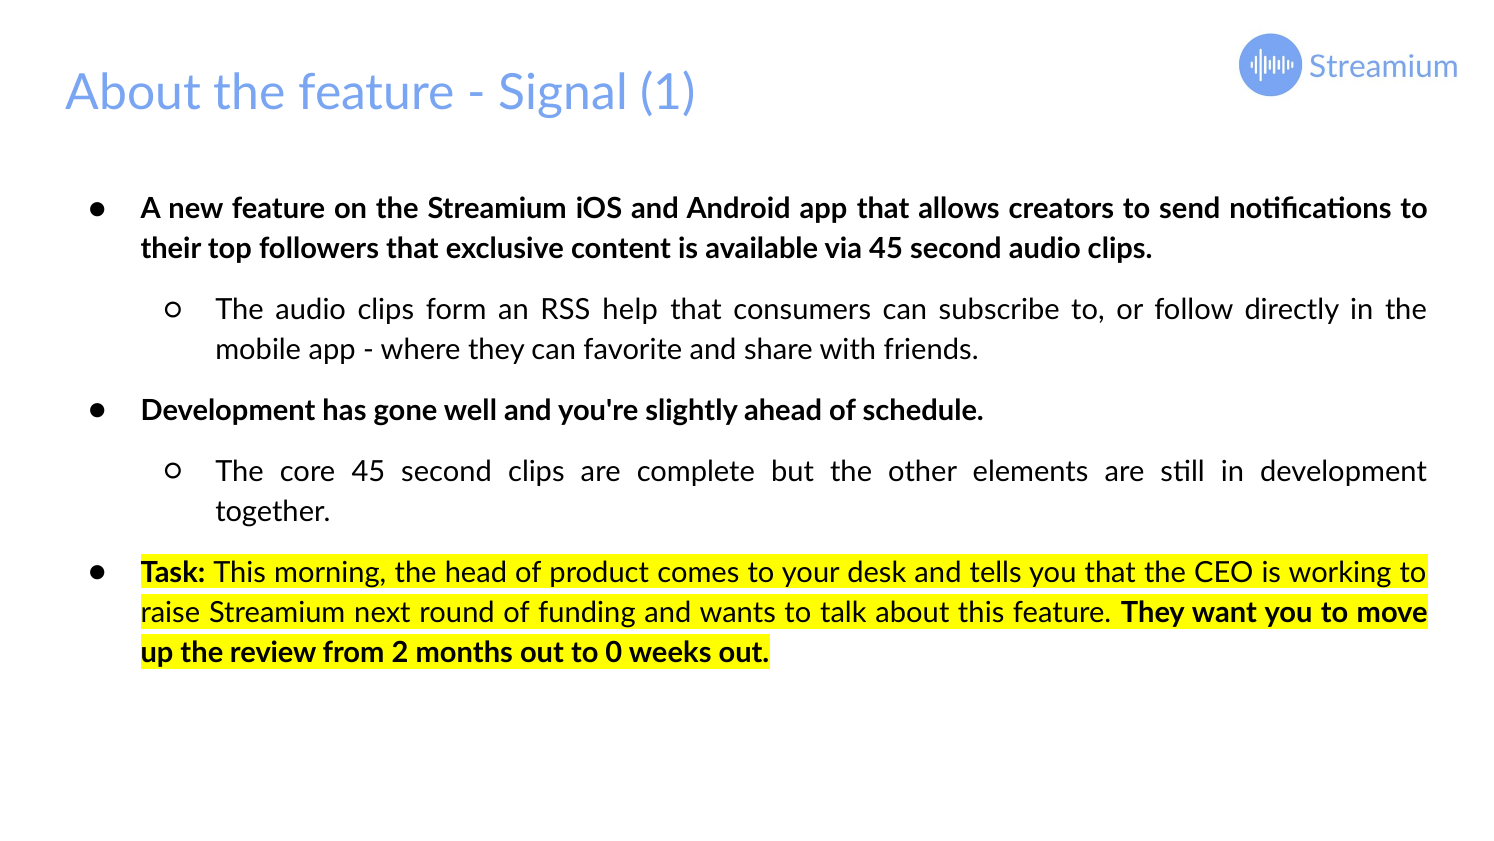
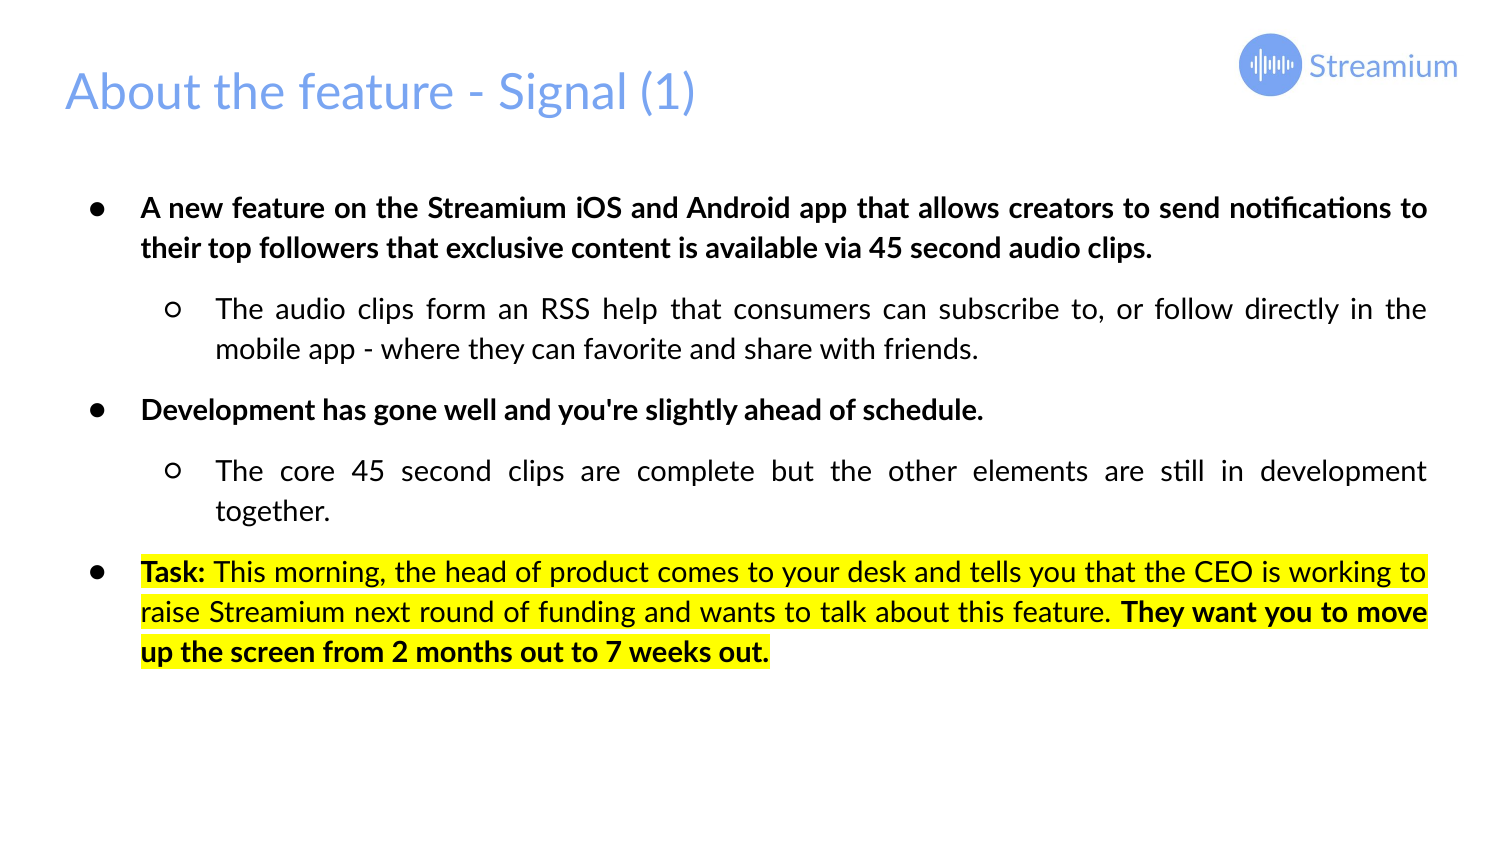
review: review -> screen
0: 0 -> 7
